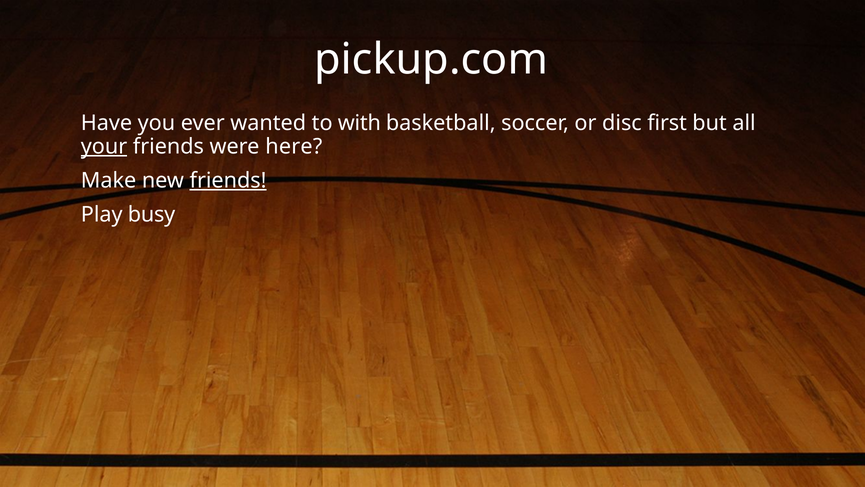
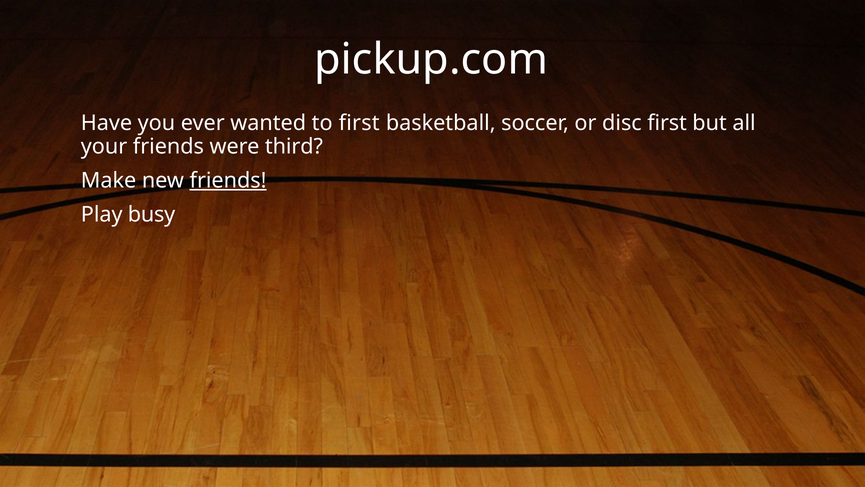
to with: with -> first
your underline: present -> none
here: here -> third
